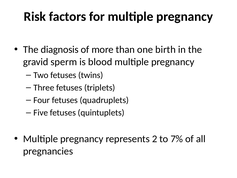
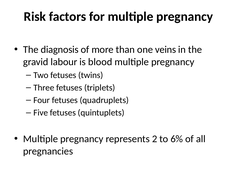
birth: birth -> veins
sperm: sperm -> labour
7%: 7% -> 6%
